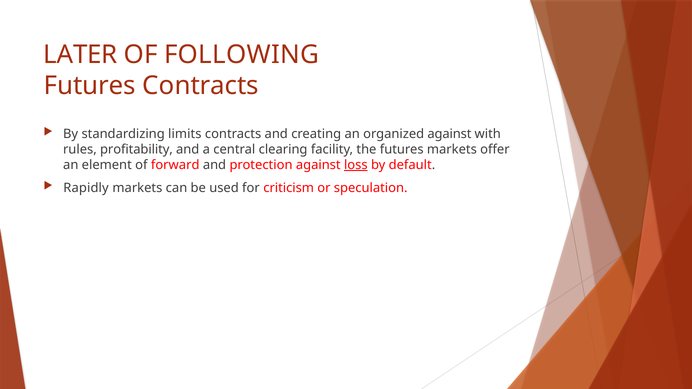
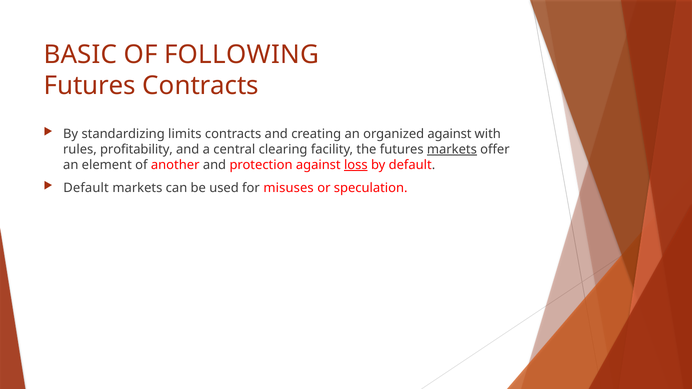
LATER: LATER -> BASIC
markets at (452, 149) underline: none -> present
forward: forward -> another
Rapidly at (86, 188): Rapidly -> Default
criticism: criticism -> misuses
